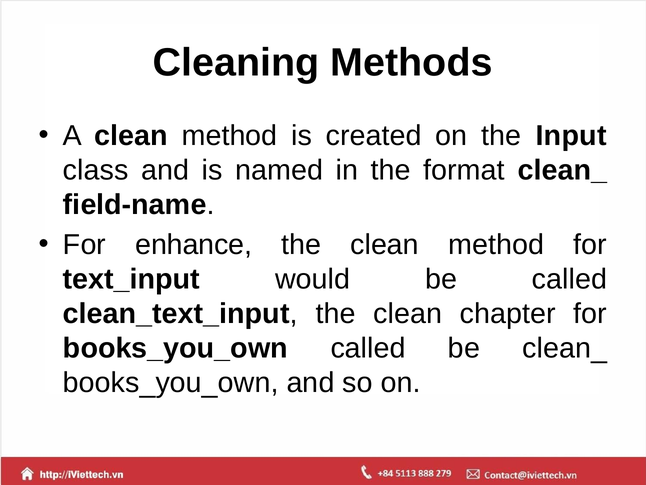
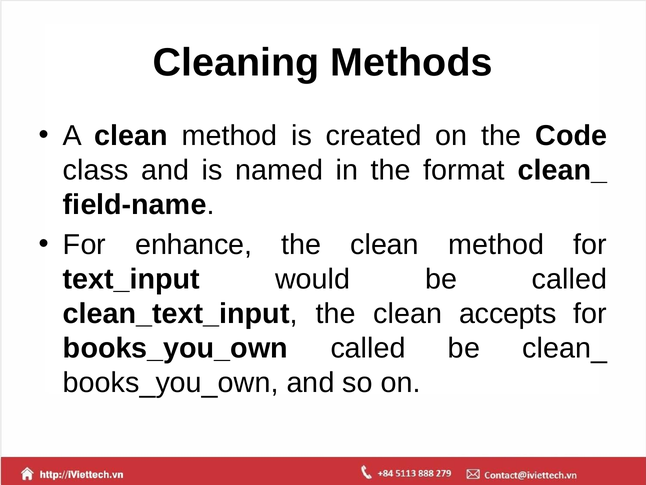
Input: Input -> Code
chapter: chapter -> accepts
